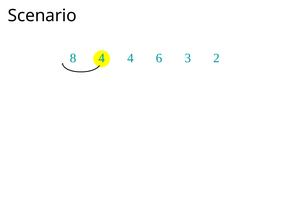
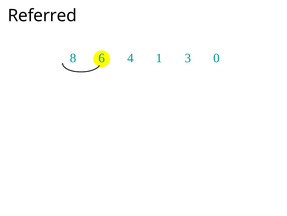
Scenario: Scenario -> Referred
8 4: 4 -> 6
6: 6 -> 1
2: 2 -> 0
